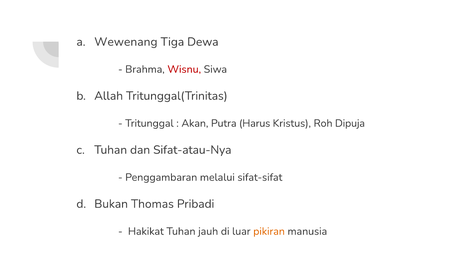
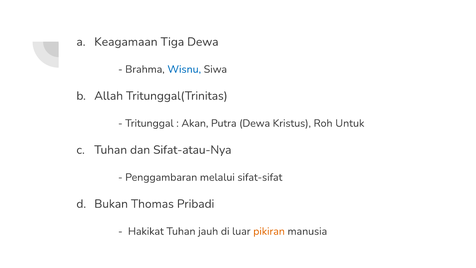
Wewenang: Wewenang -> Keagamaan
Wisnu colour: red -> blue
Putra Harus: Harus -> Dewa
Dipuja: Dipuja -> Untuk
